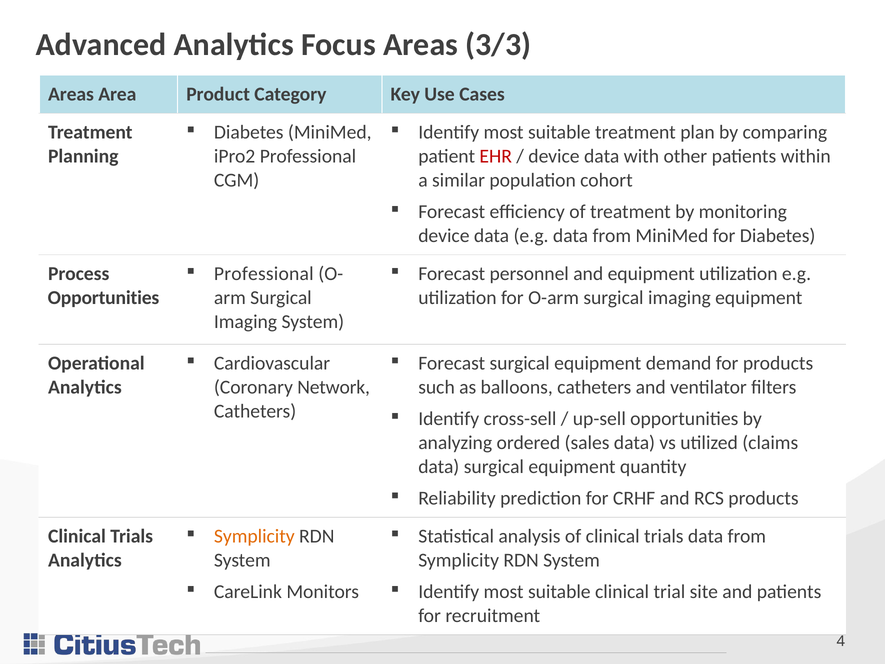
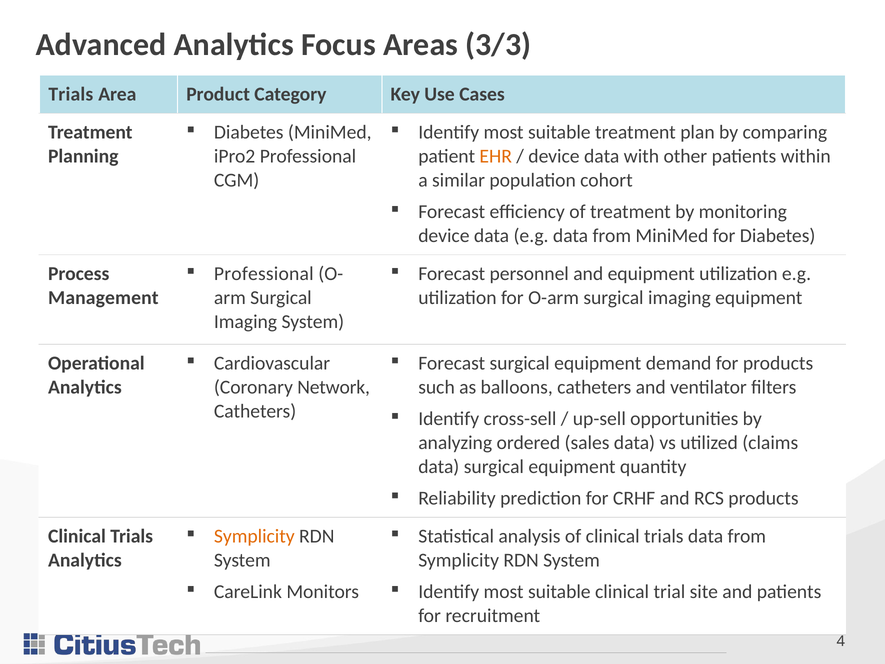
Areas at (71, 94): Areas -> Trials
EHR colour: red -> orange
Opportunities at (104, 298): Opportunities -> Management
